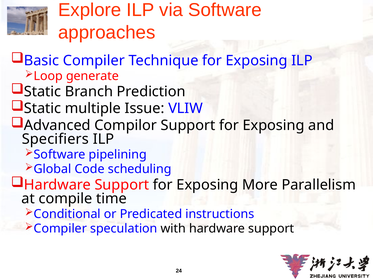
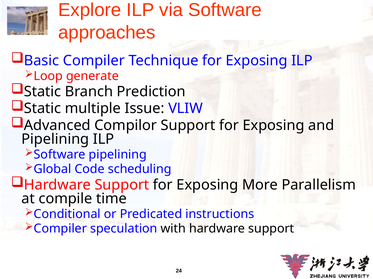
Specifiers at (55, 140): Specifiers -> Pipelining
